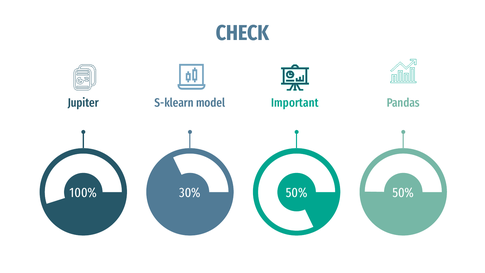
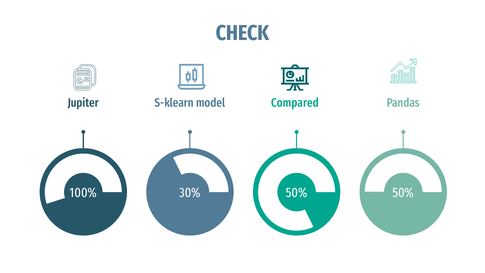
Important: Important -> Compared
